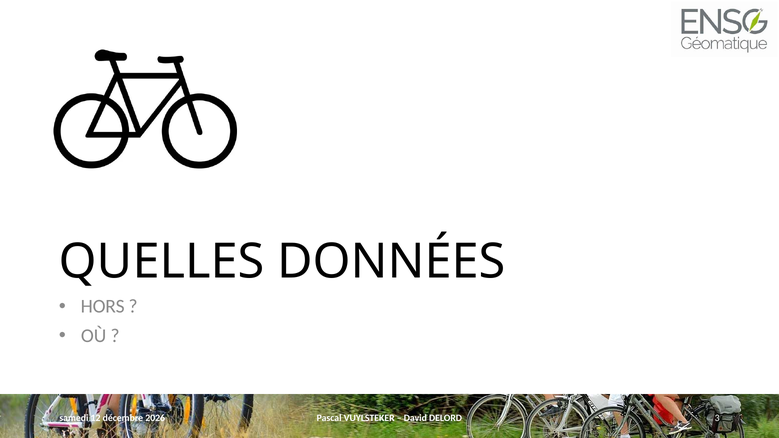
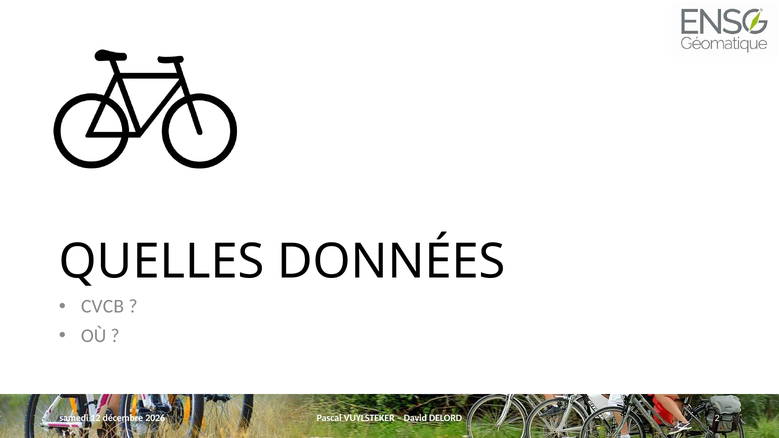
HORS: HORS -> CVCB
3: 3 -> 2
